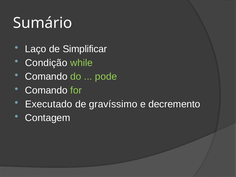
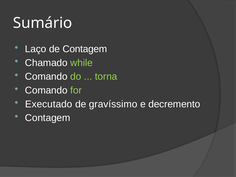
de Simplificar: Simplificar -> Contagem
Condição: Condição -> Chamado
pode: pode -> torna
